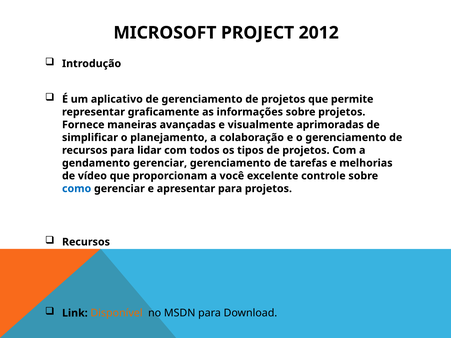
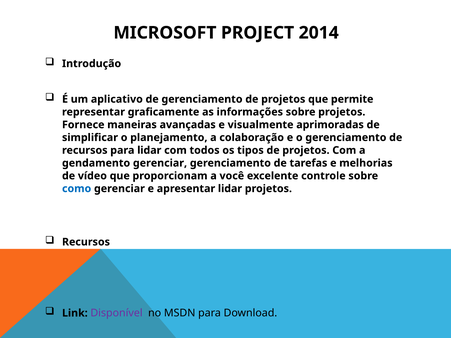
2012: 2012 -> 2014
apresentar para: para -> lidar
Disponível colour: orange -> purple
